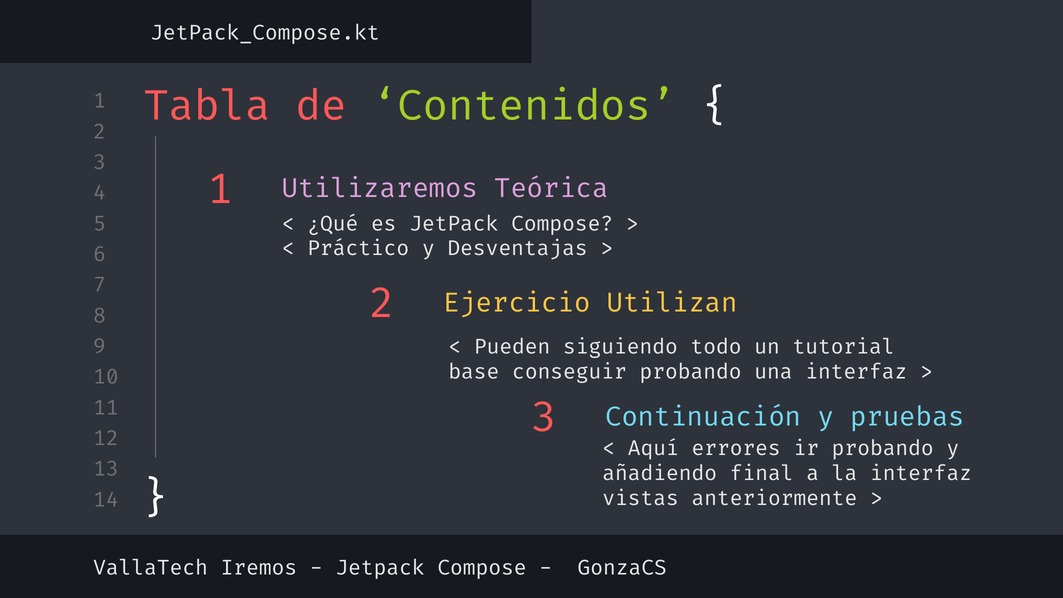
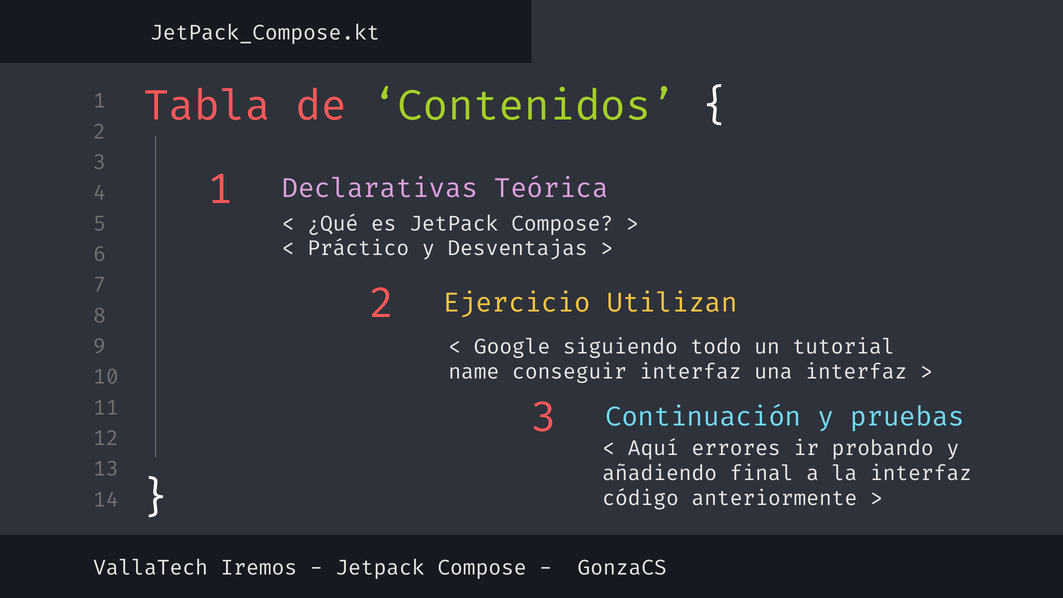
Utilizaremos: Utilizaremos -> Declarativas
Pueden: Pueden -> Google
base: base -> name
conseguir probando: probando -> interfaz
vistas: vistas -> código
